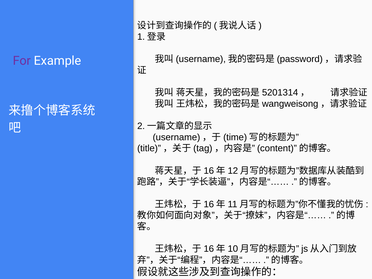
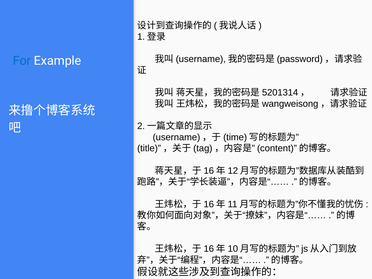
For colour: purple -> blue
